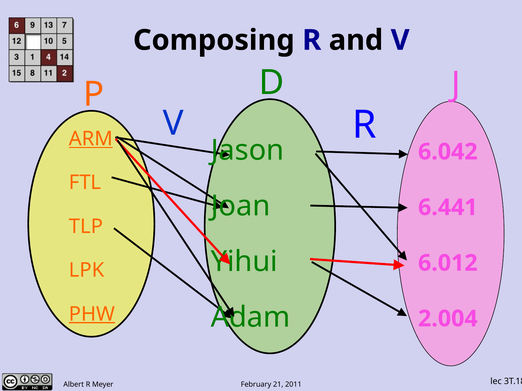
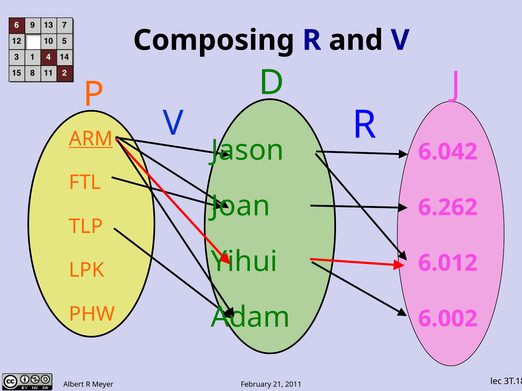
6.441: 6.441 -> 6.262
PHW underline: present -> none
2.004: 2.004 -> 6.002
